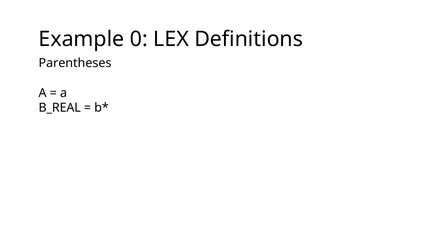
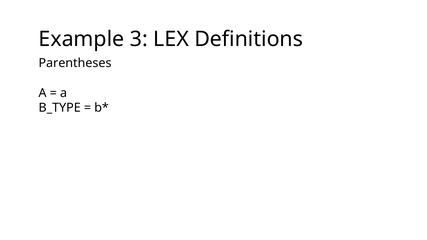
0: 0 -> 3
B_REAL: B_REAL -> B_TYPE
